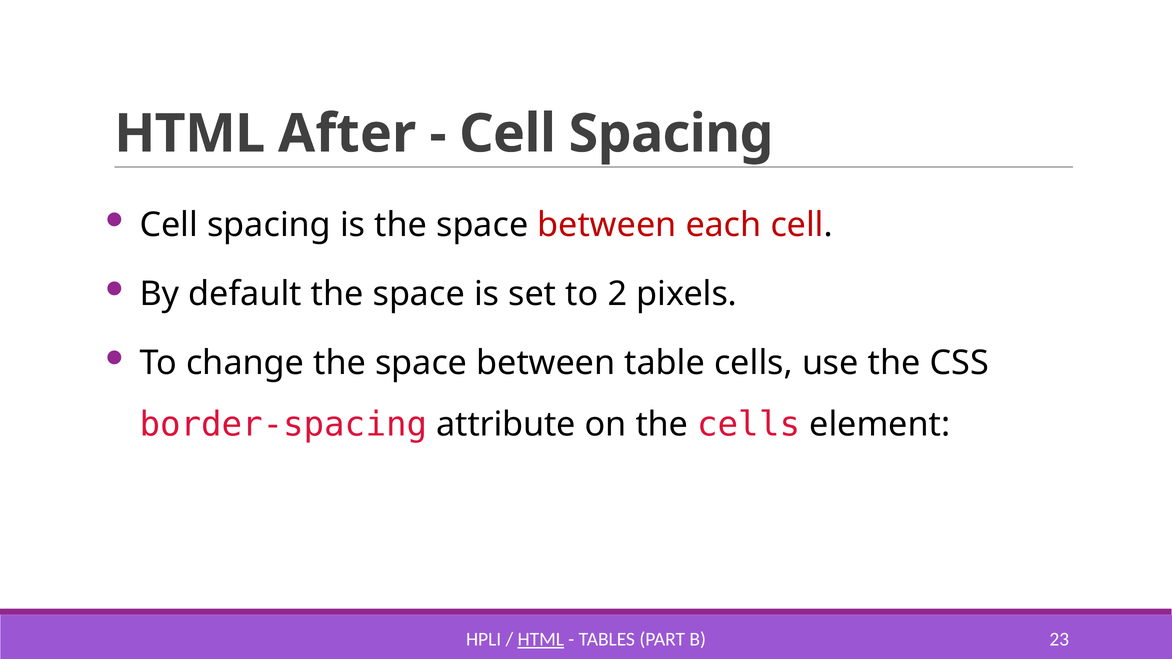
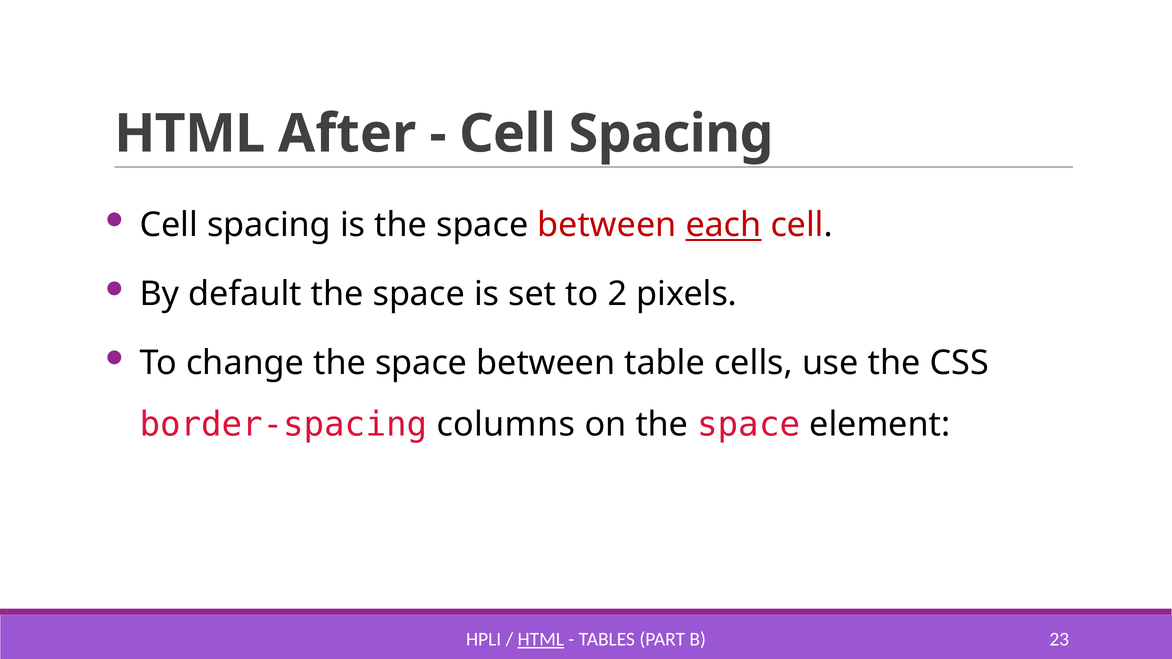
each underline: none -> present
attribute: attribute -> columns
on the cells: cells -> space
